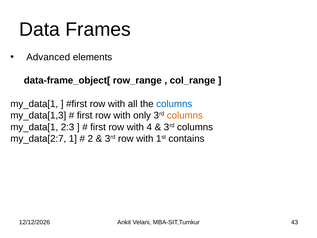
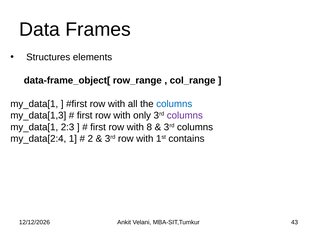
Advanced: Advanced -> Structures
columns at (185, 115) colour: orange -> purple
4: 4 -> 8
my_data[2:7: my_data[2:7 -> my_data[2:4
